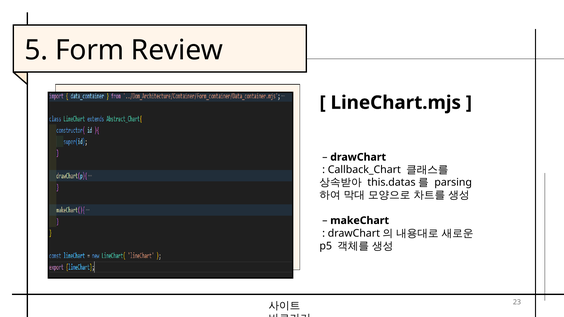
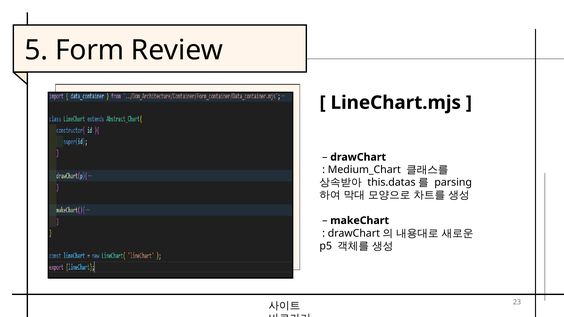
Callback_Chart: Callback_Chart -> Medium_Chart
